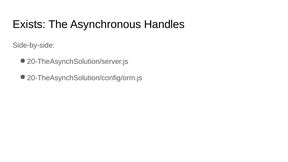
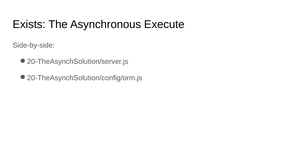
Handles: Handles -> Execute
